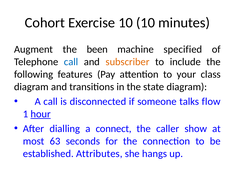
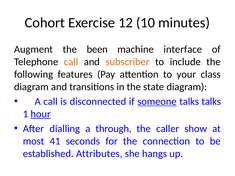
Exercise 10: 10 -> 12
specified: specified -> interface
call at (71, 62) colour: blue -> orange
someone underline: none -> present
talks flow: flow -> talks
connect: connect -> through
63: 63 -> 41
